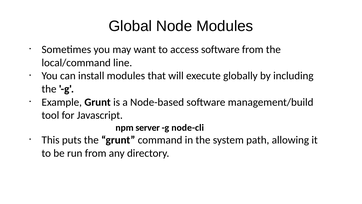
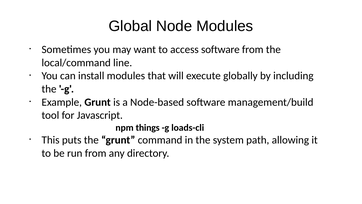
server: server -> things
node-cli: node-cli -> loads-cli
